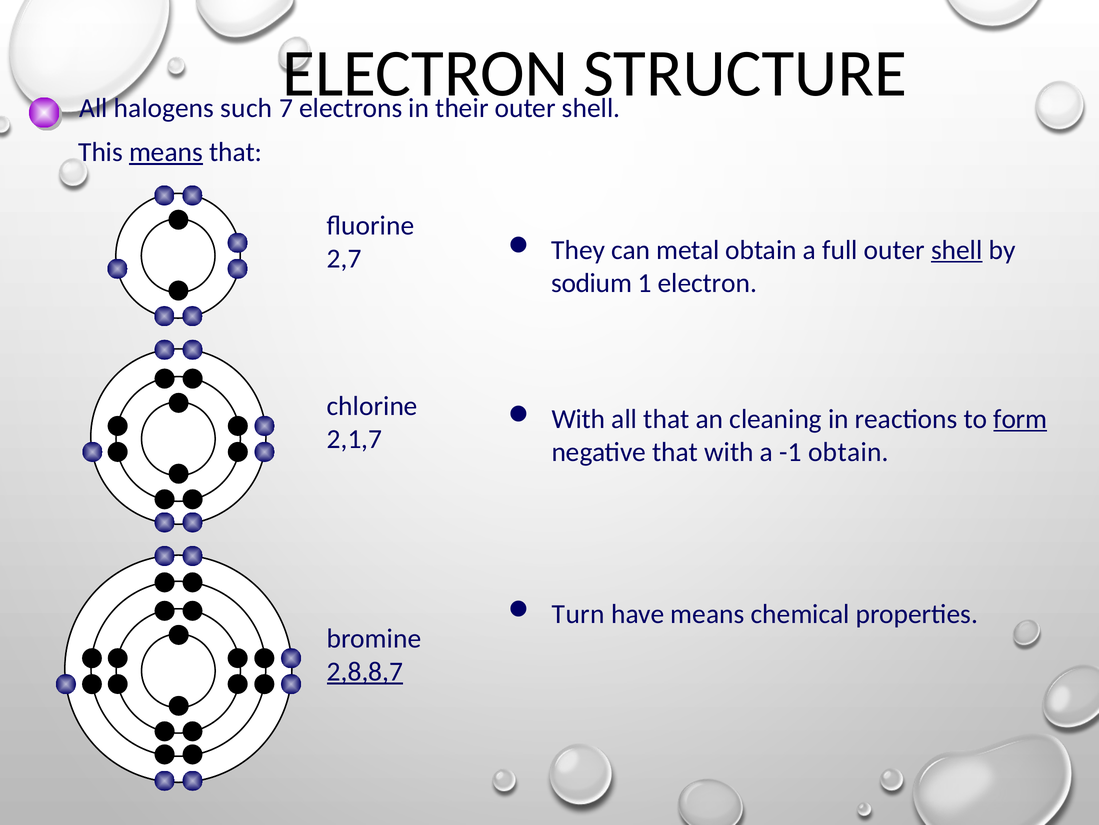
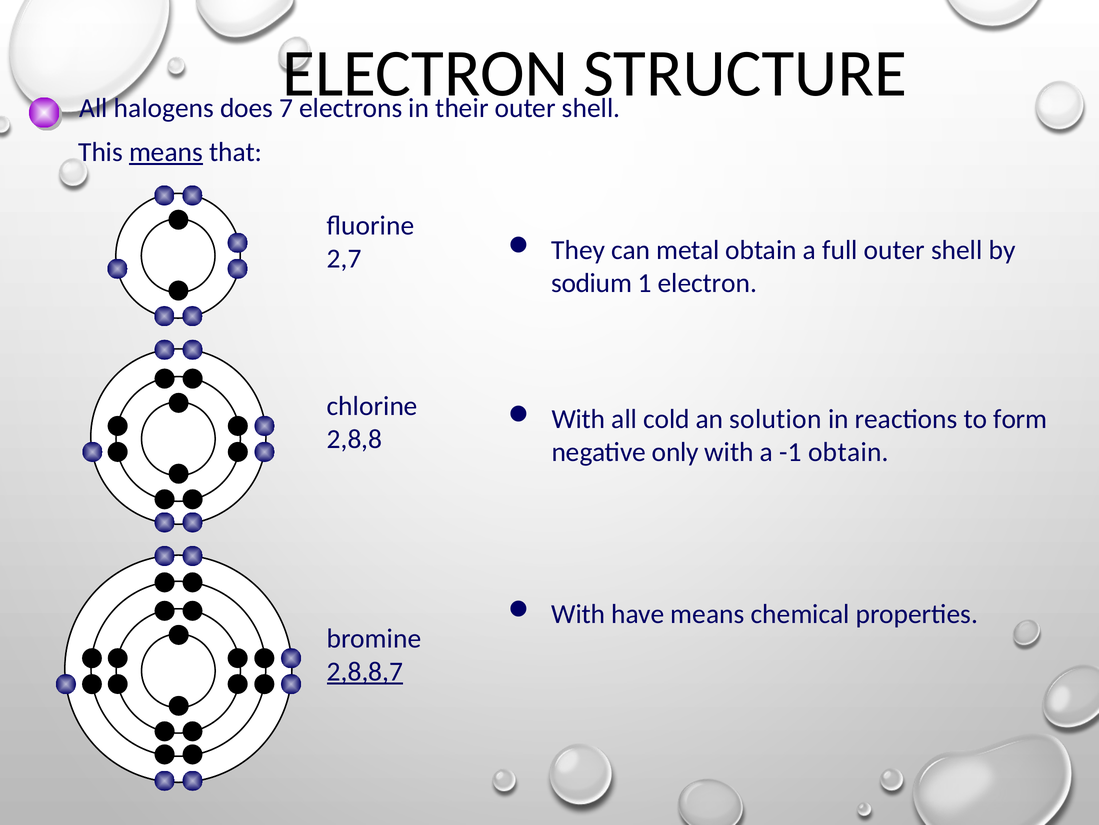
such: such -> does
shell at (957, 250) underline: present -> none
all that: that -> cold
cleaning: cleaning -> solution
form underline: present -> none
2,1,7: 2,1,7 -> 2,8,8
negative that: that -> only
Turn at (578, 614): Turn -> With
